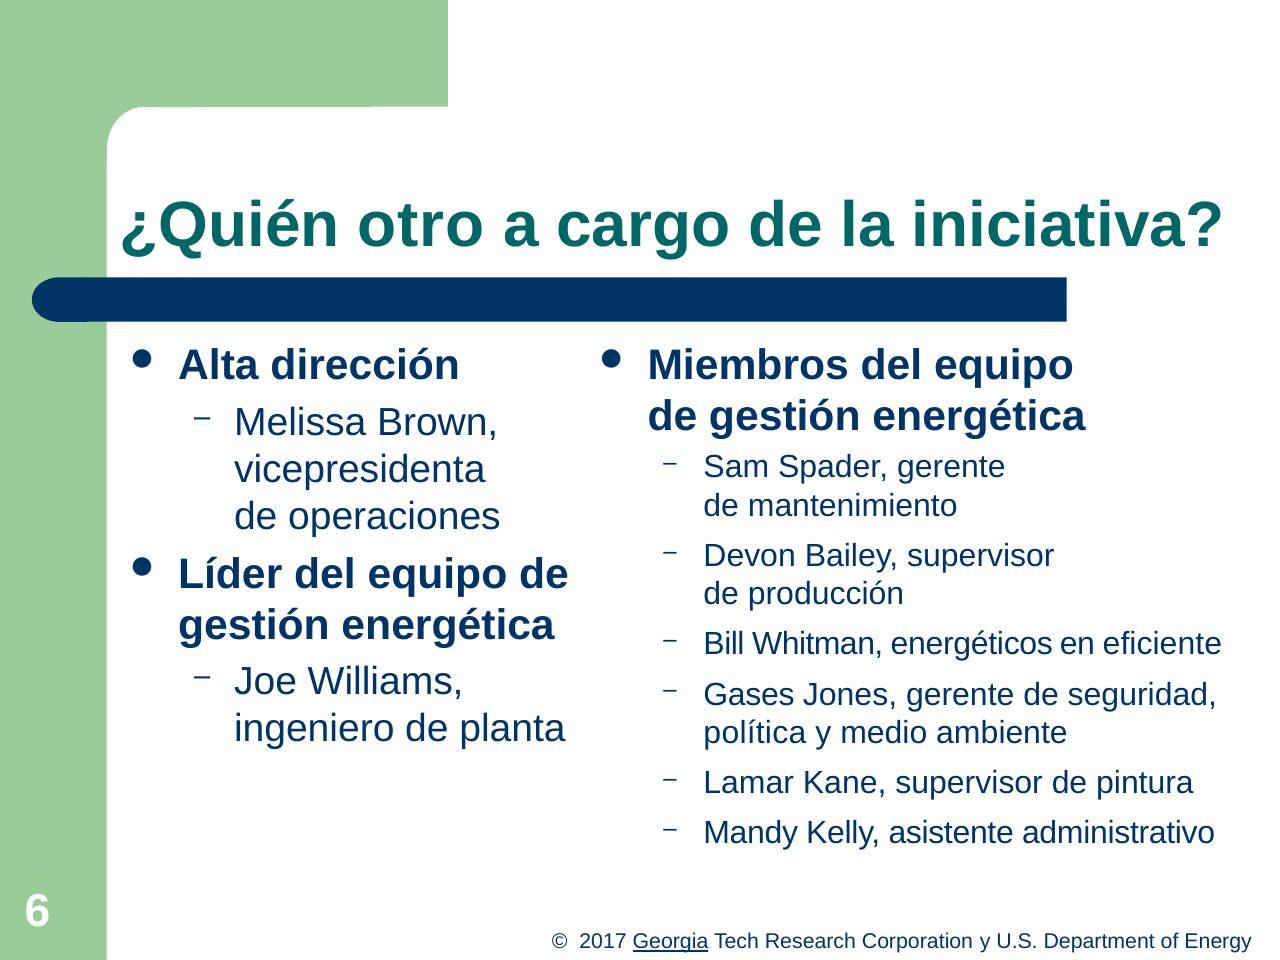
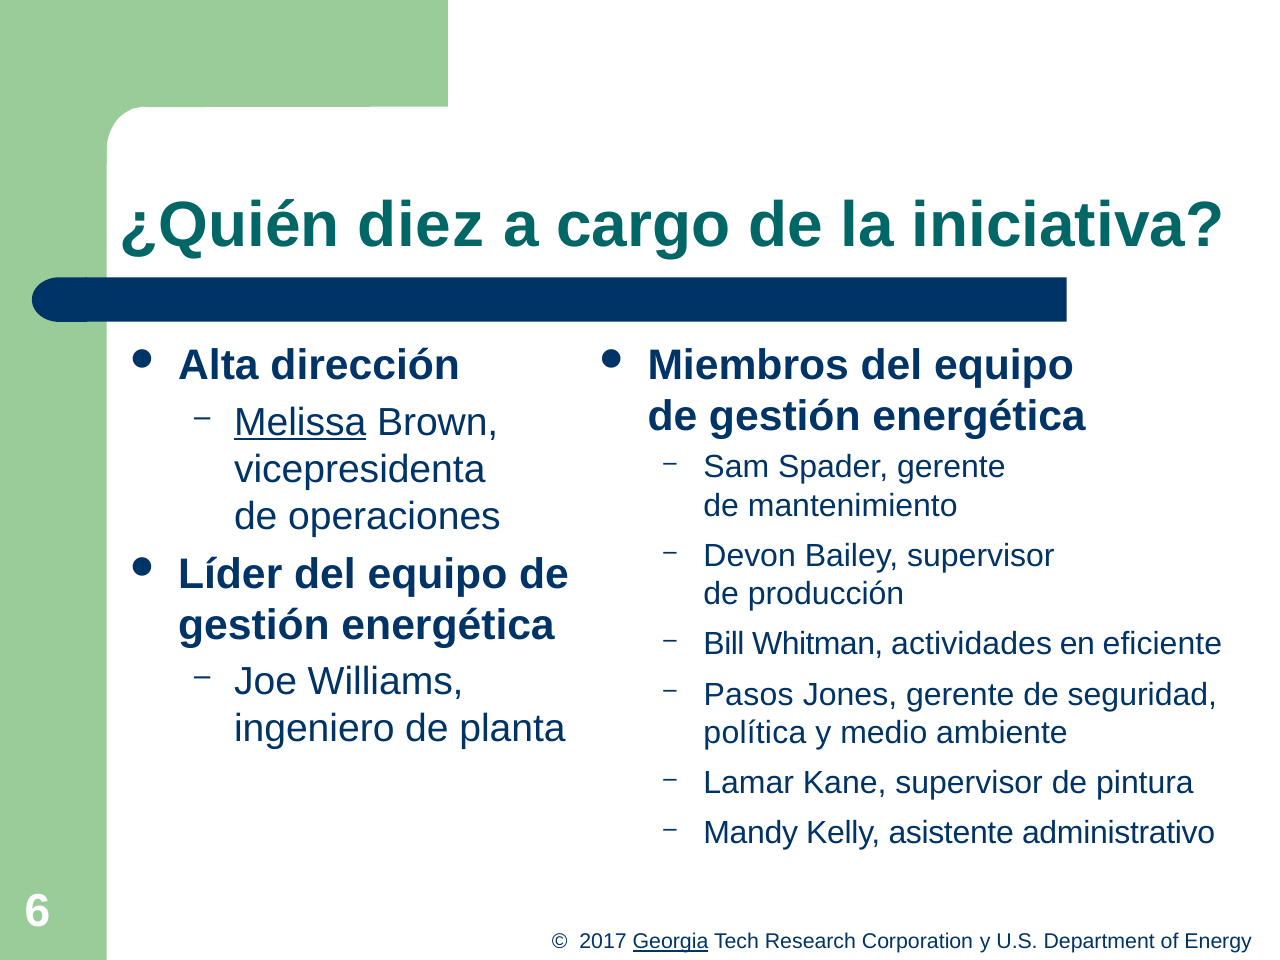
otro: otro -> diez
Melissa underline: none -> present
energéticos: energéticos -> actividades
Gases: Gases -> Pasos
